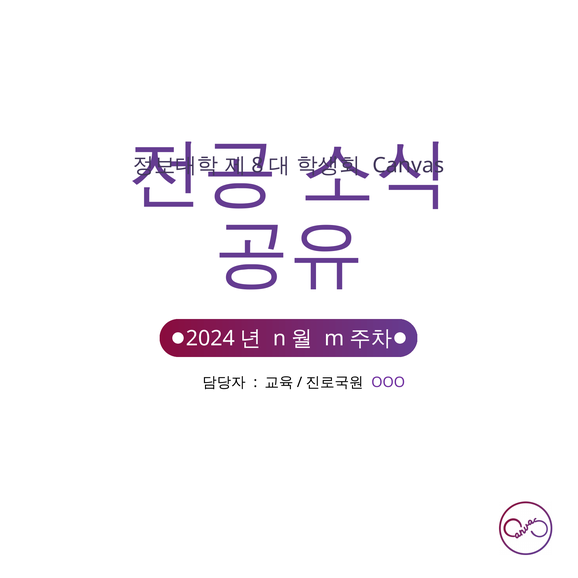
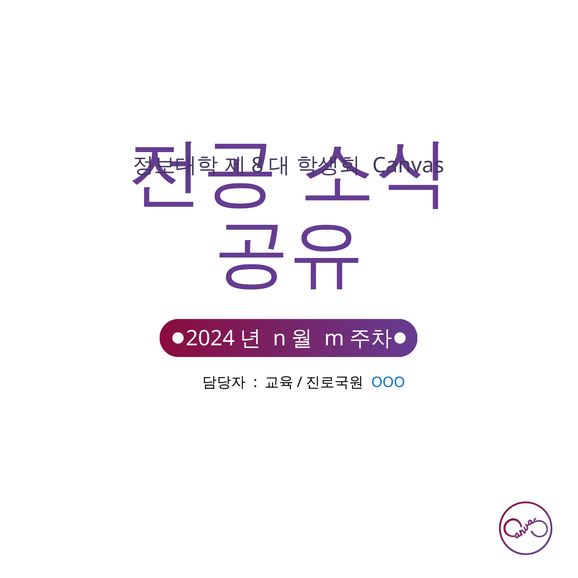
OOO colour: purple -> blue
